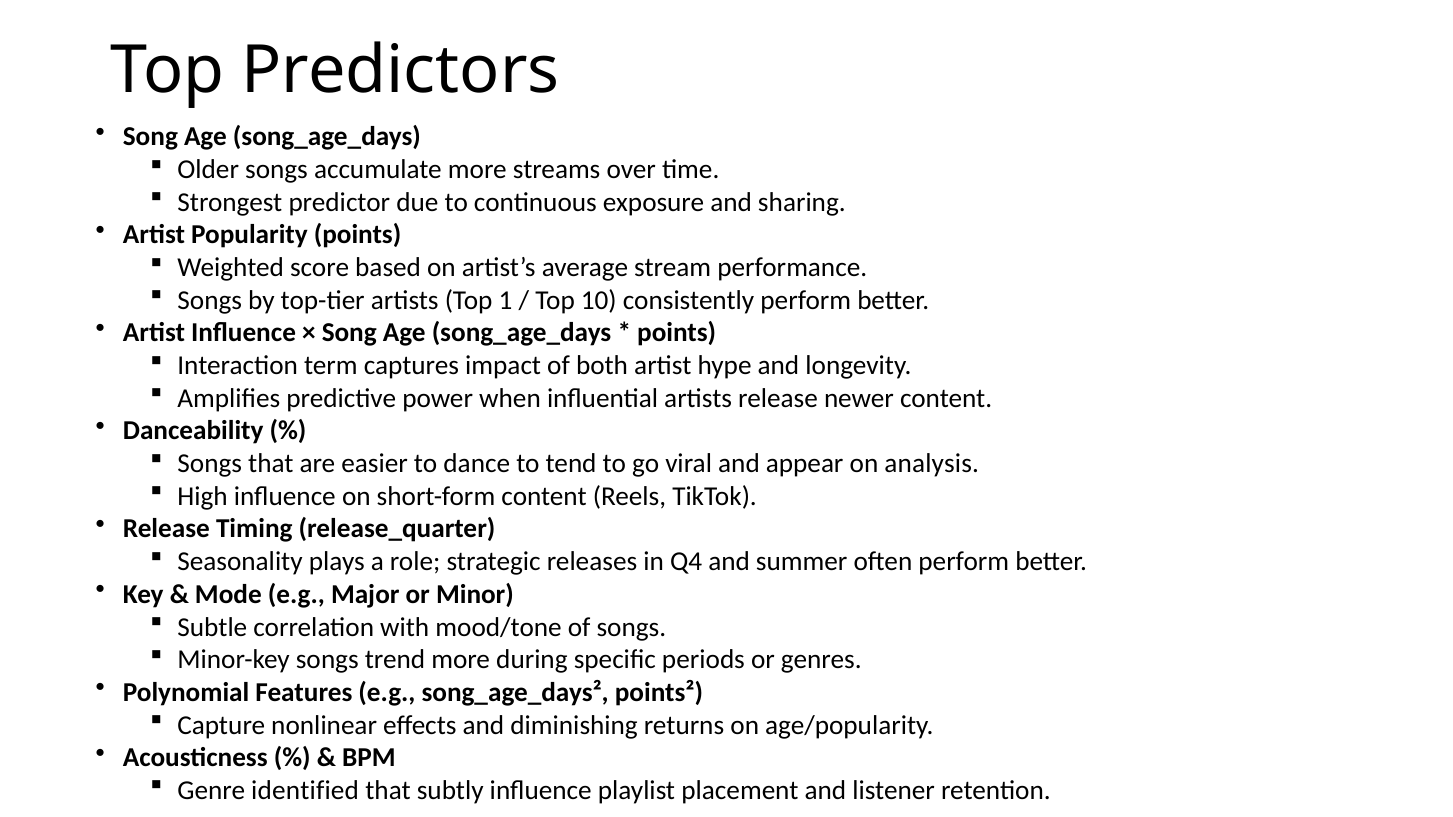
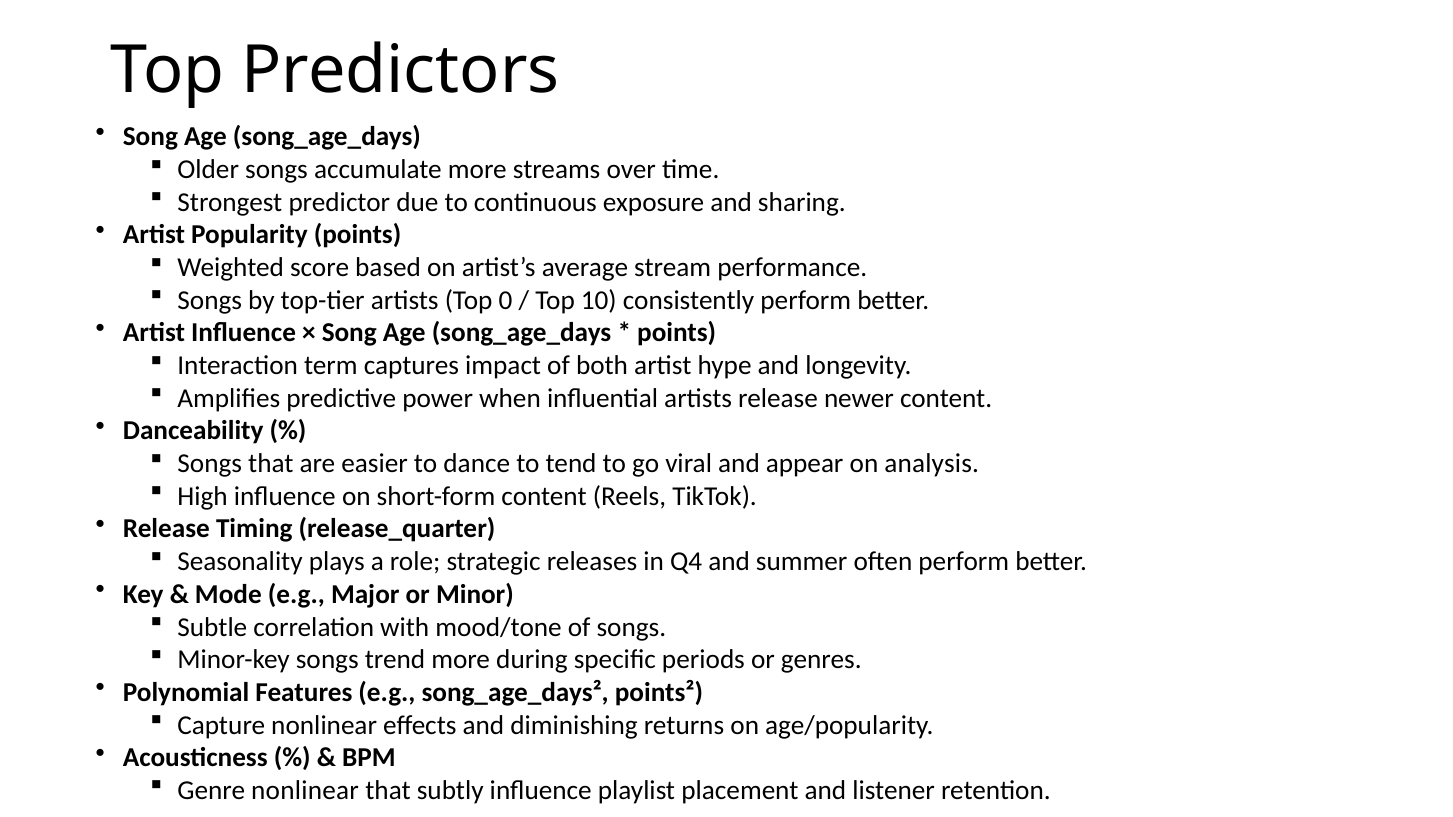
1: 1 -> 0
Genre identified: identified -> nonlinear
